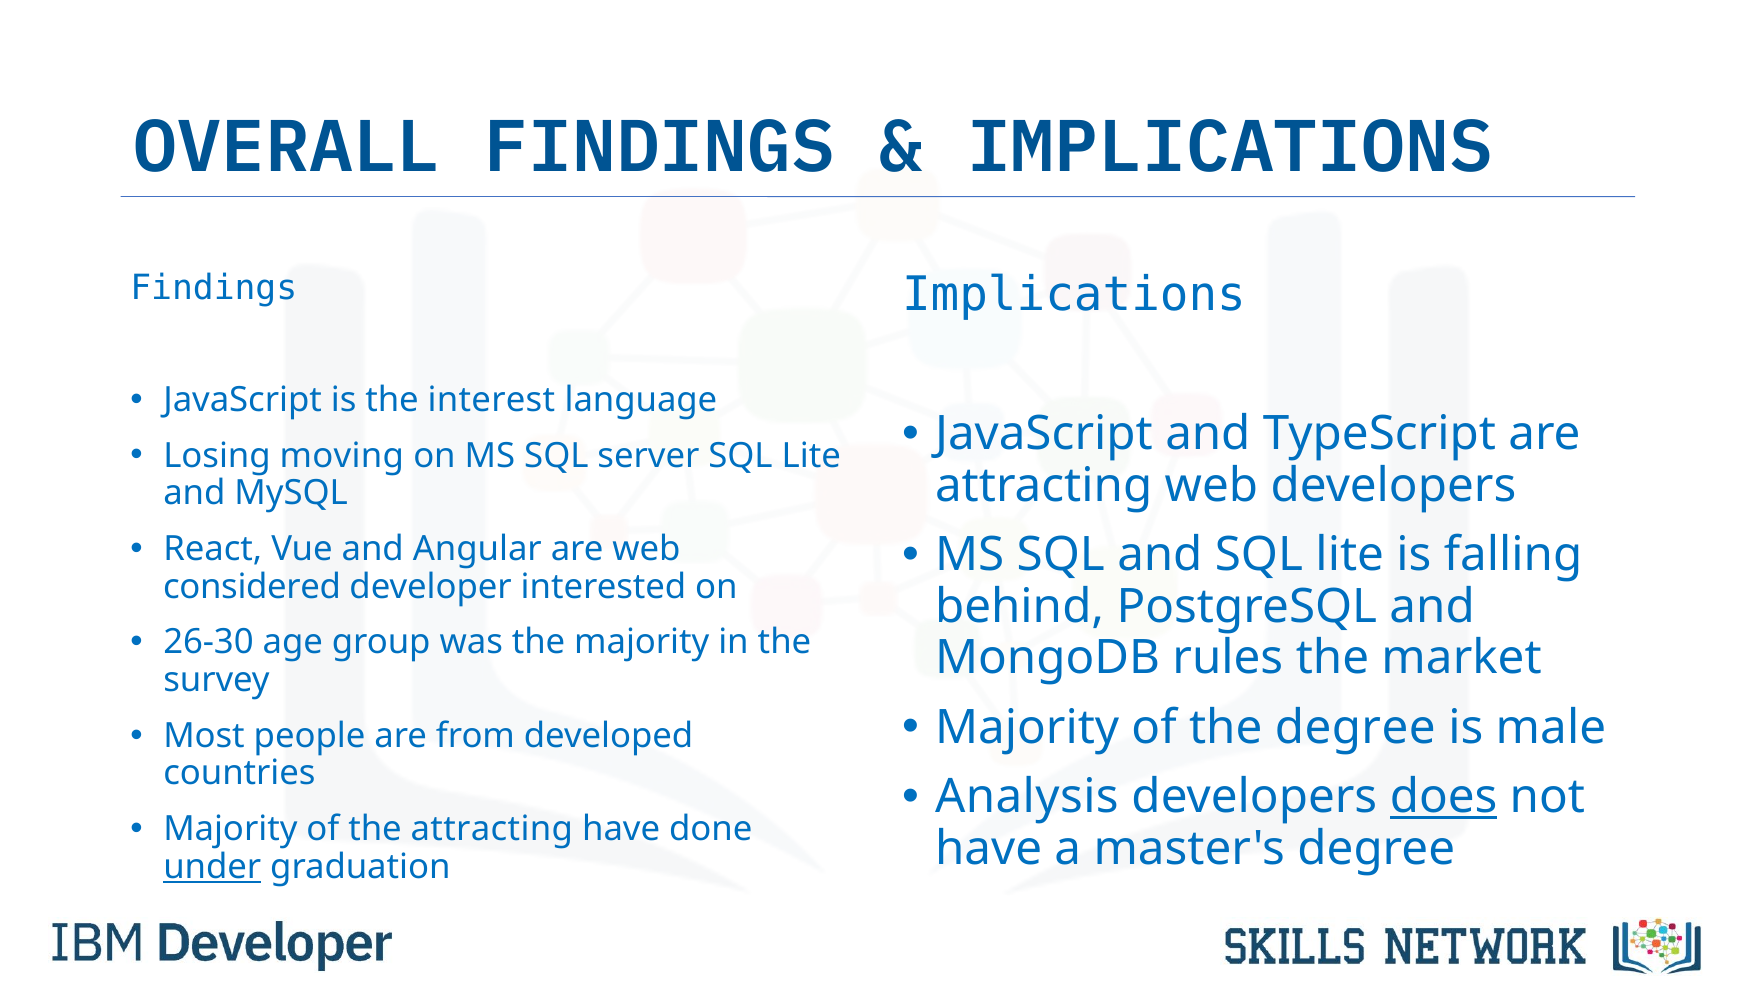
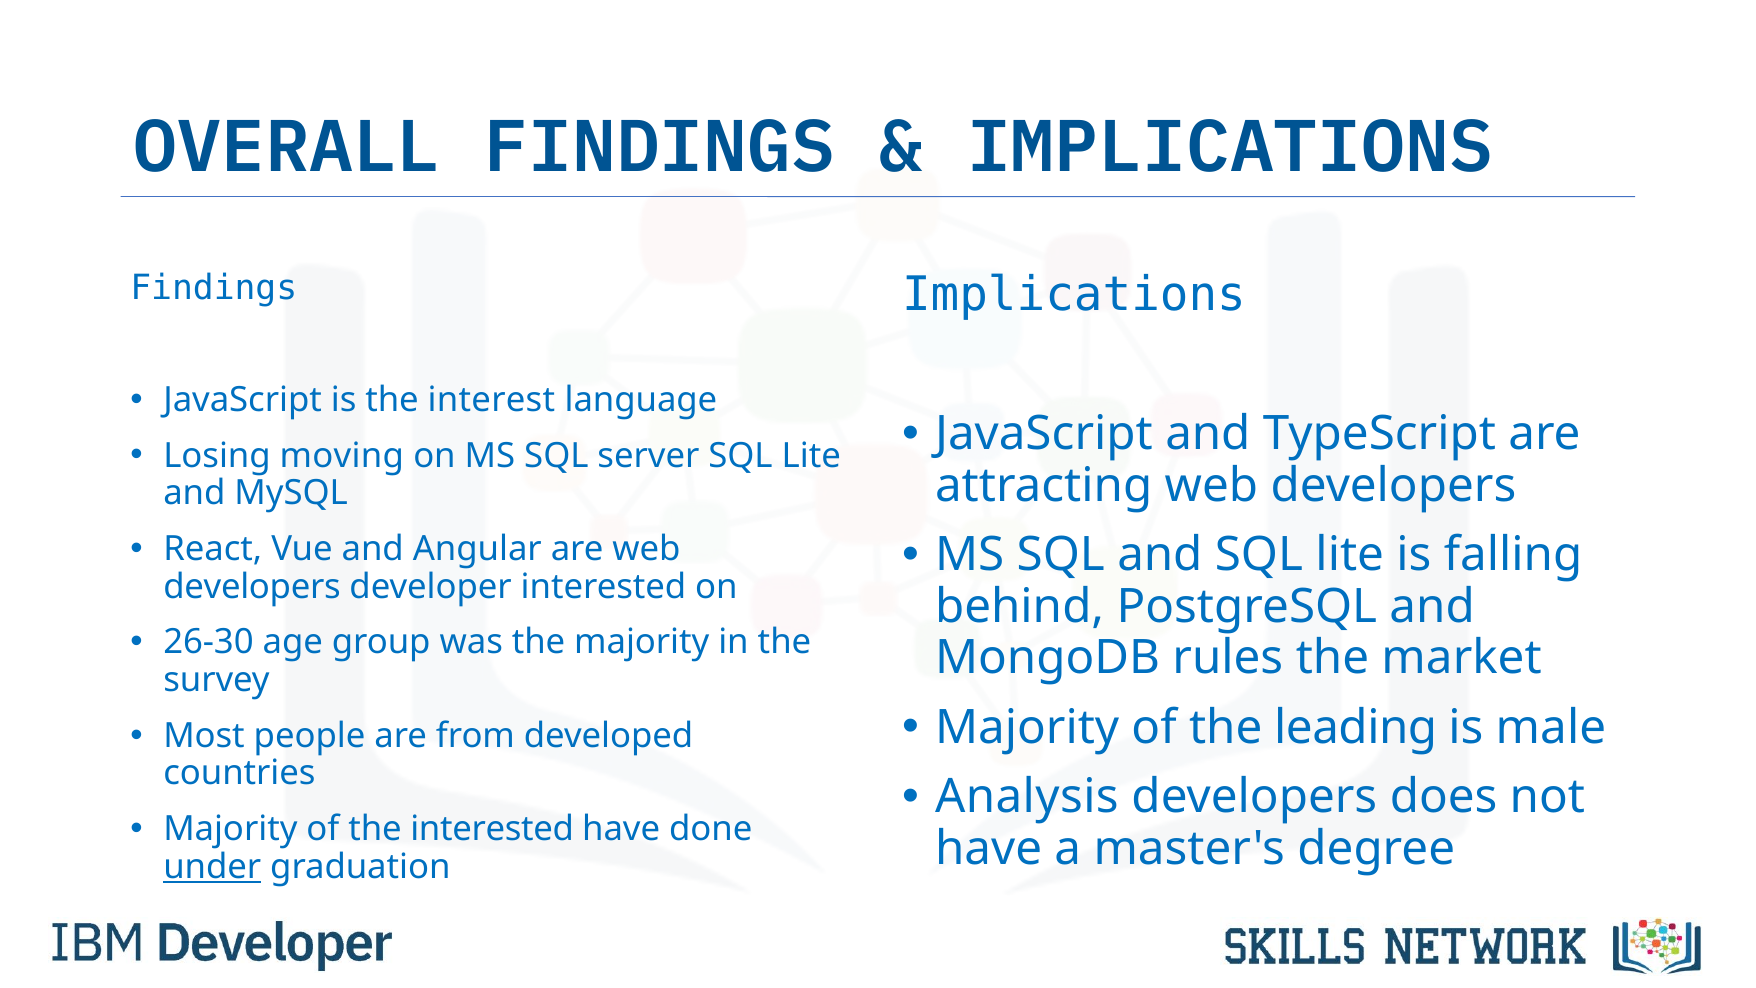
considered at (252, 586): considered -> developers
the degree: degree -> leading
does underline: present -> none
the attracting: attracting -> interested
